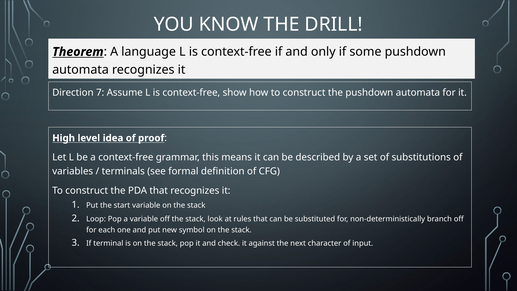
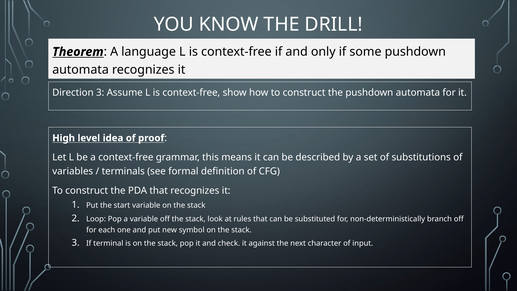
Direction 7: 7 -> 3
